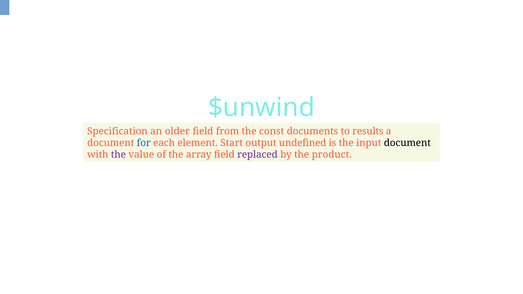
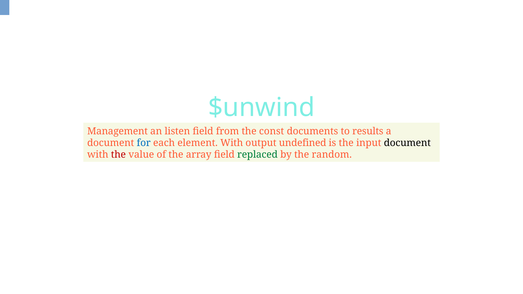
Specification: Specification -> Management
older: older -> listen
element Start: Start -> With
the at (118, 155) colour: purple -> red
replaced colour: purple -> green
product: product -> random
